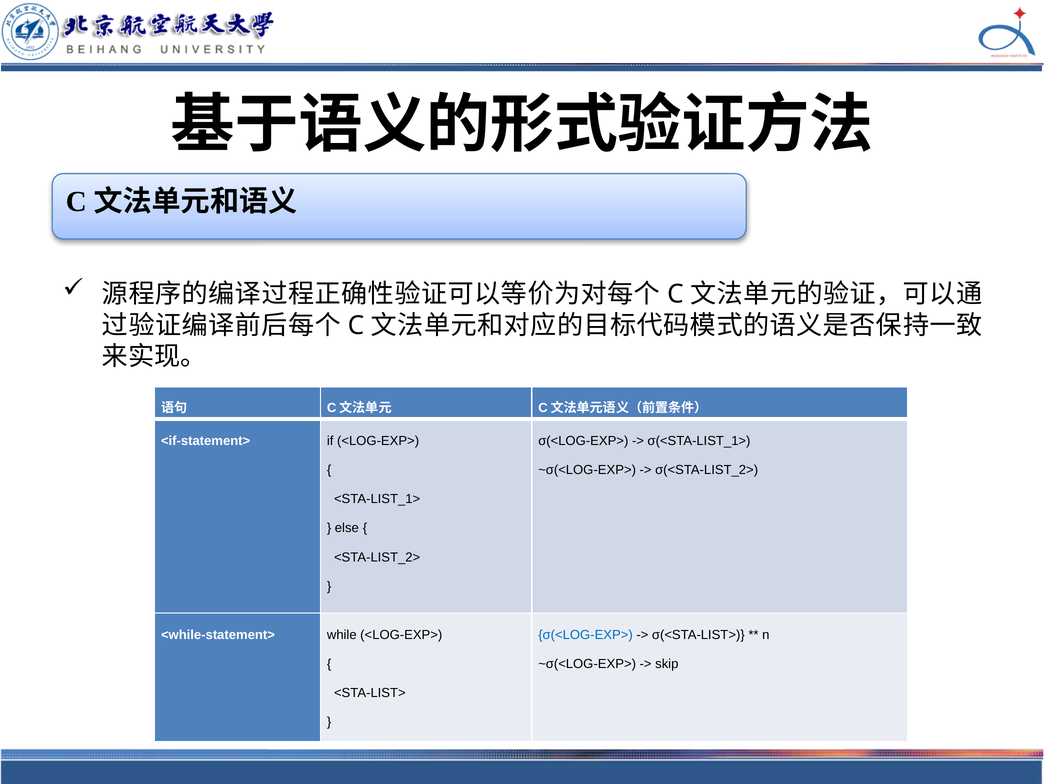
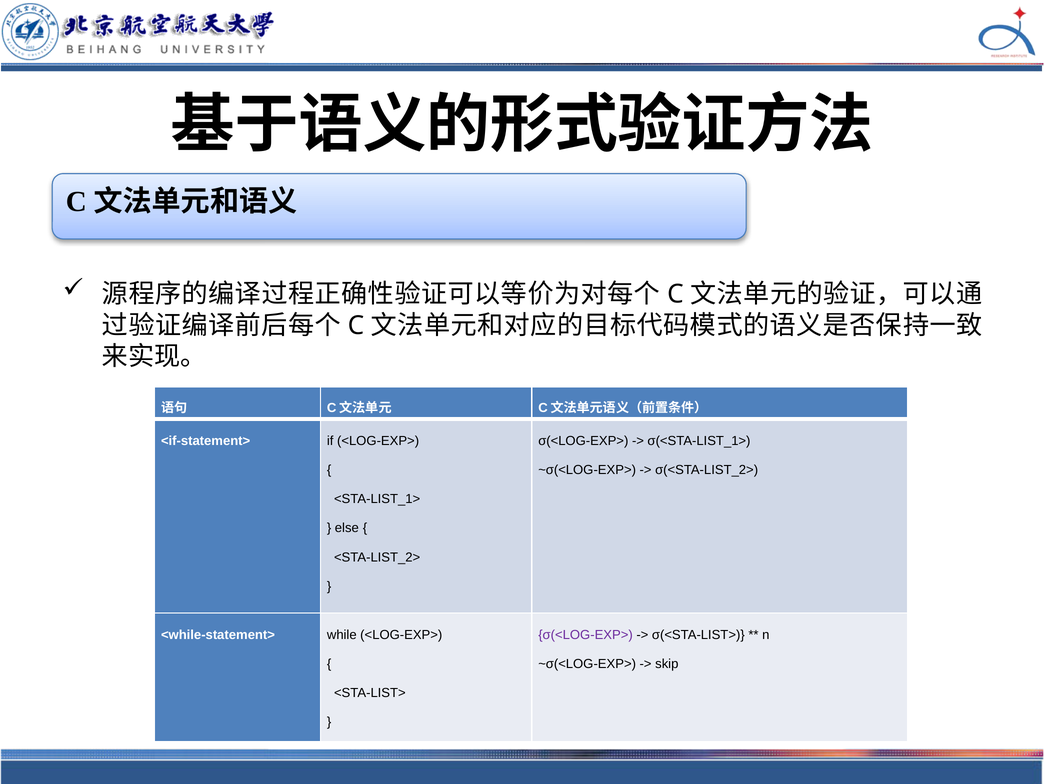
σ(<LOG-EXP> at (586, 635) colour: blue -> purple
